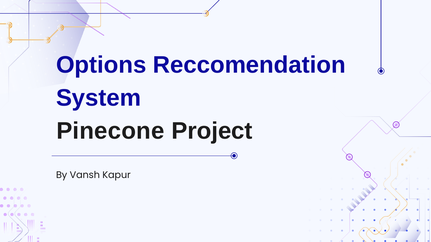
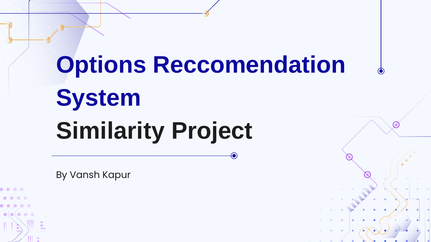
Pinecone: Pinecone -> Similarity
